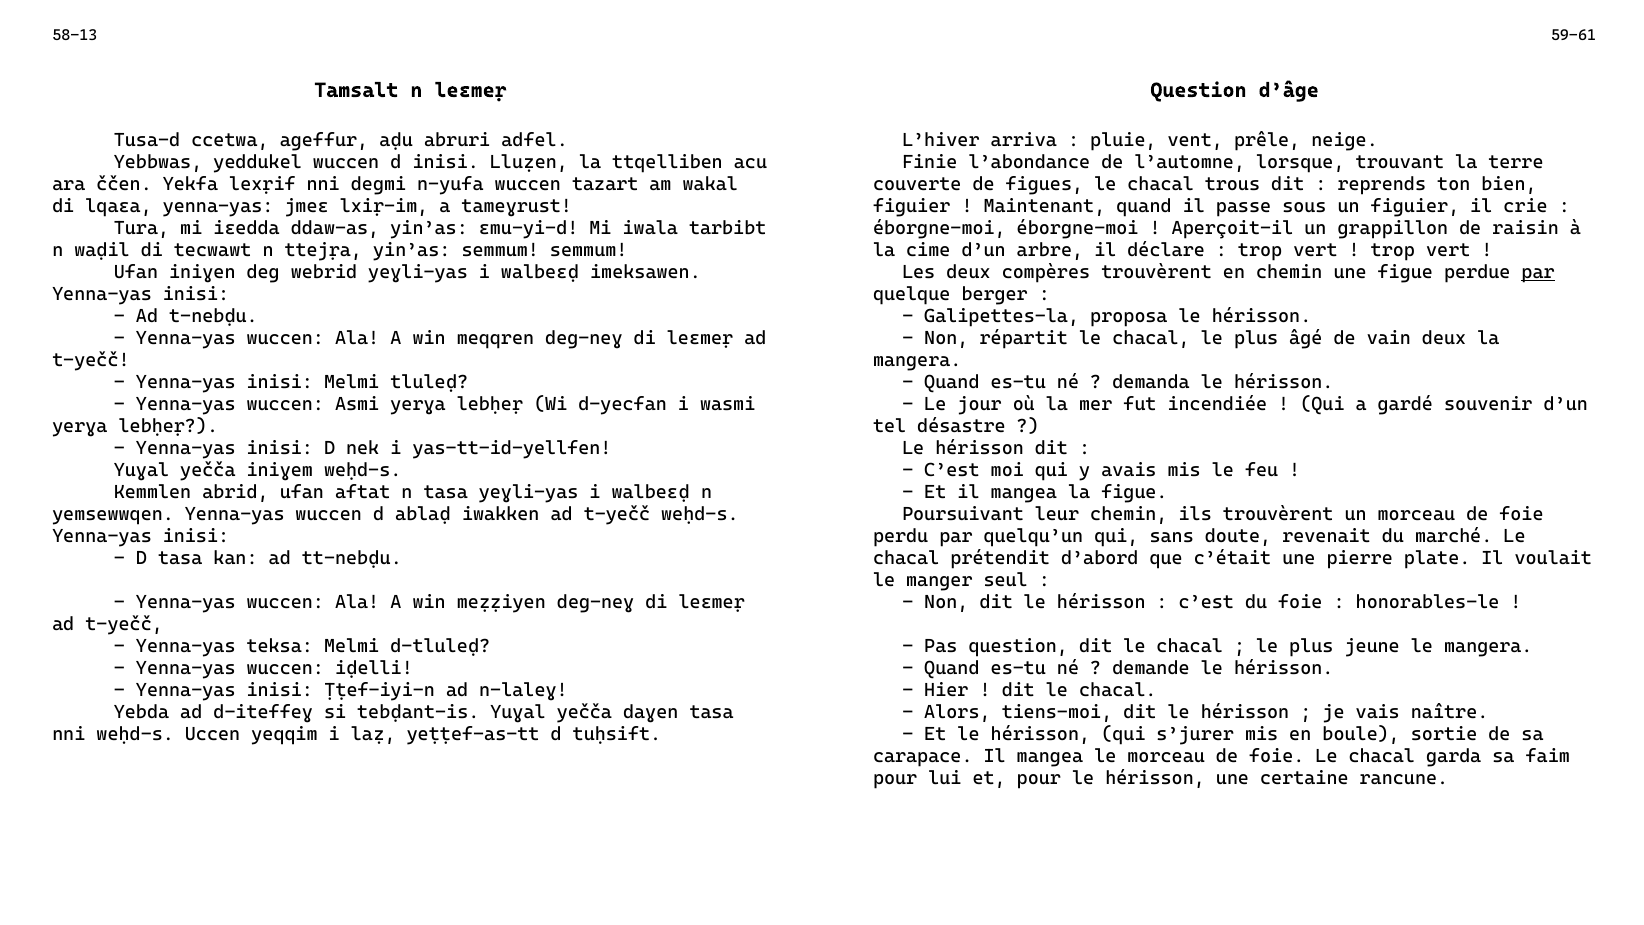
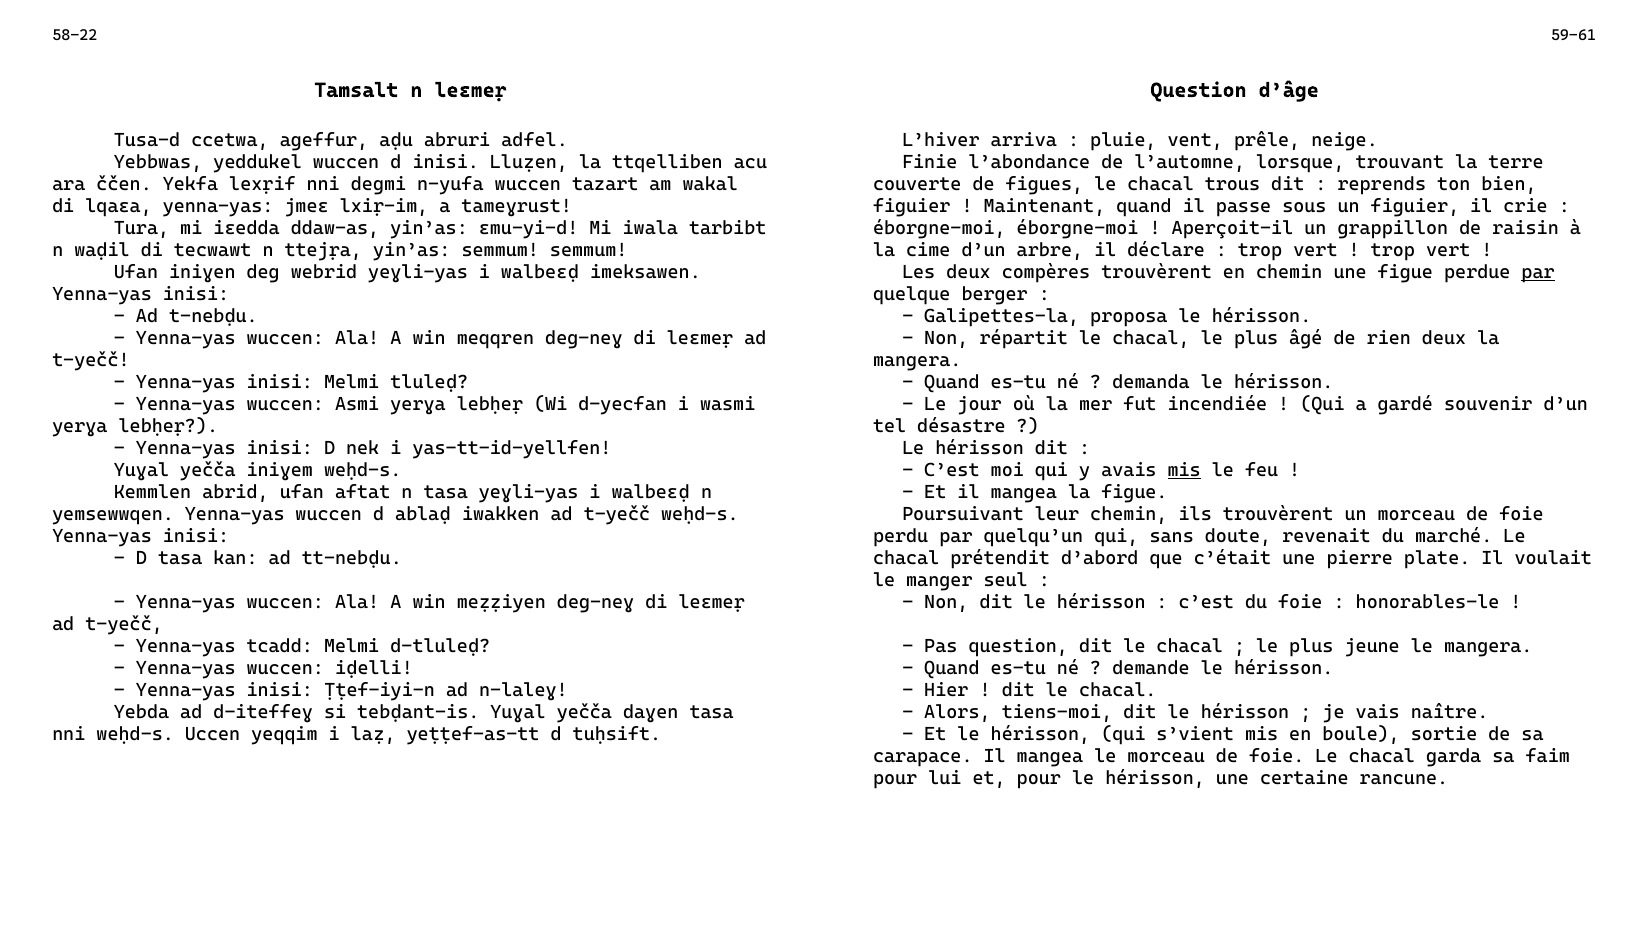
58-13: 58-13 -> 58-22
vain: vain -> rien
mis at (1184, 470) underline: none -> present
teksa: teksa -> tcadd
s’jurer: s’jurer -> s’vient
